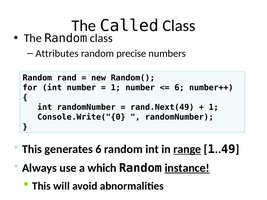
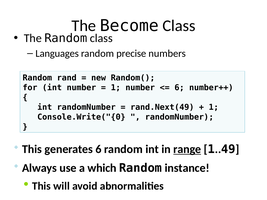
Called: Called -> Become
Attributes: Attributes -> Languages
instance underline: present -> none
